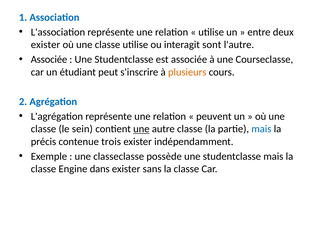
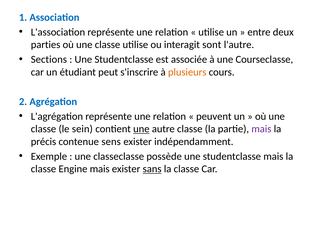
exister at (46, 45): exister -> parties
Associée at (49, 59): Associée -> Sections
mais at (261, 129) colour: blue -> purple
trois: trois -> sens
Engine dans: dans -> mais
sans underline: none -> present
